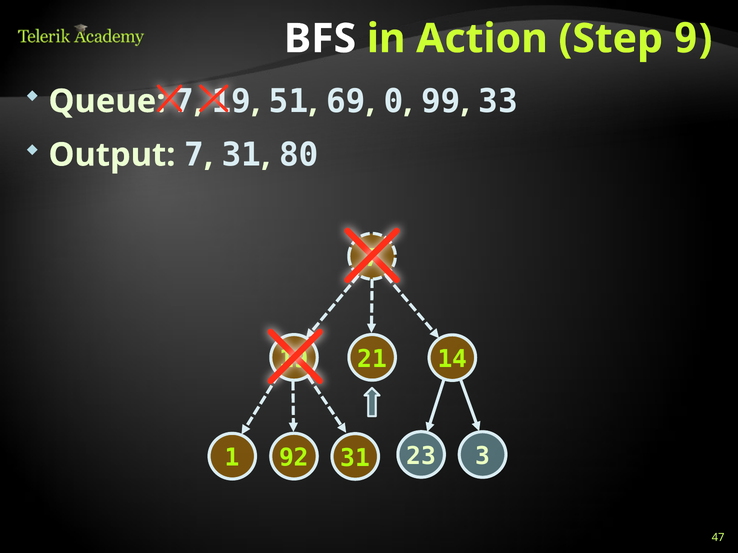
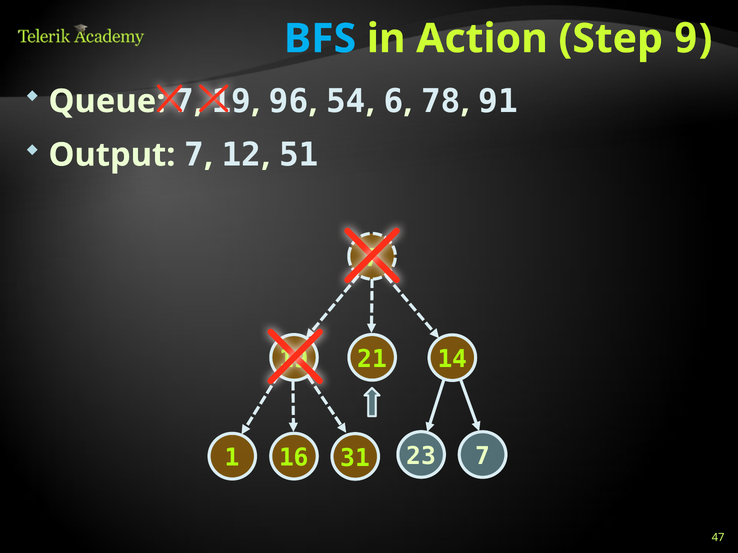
BFS colour: white -> light blue
51: 51 -> 96
69: 69 -> 54
0: 0 -> 6
99: 99 -> 78
33: 33 -> 91
31 at (241, 155): 31 -> 12
80: 80 -> 51
23 3: 3 -> 7
92: 92 -> 16
